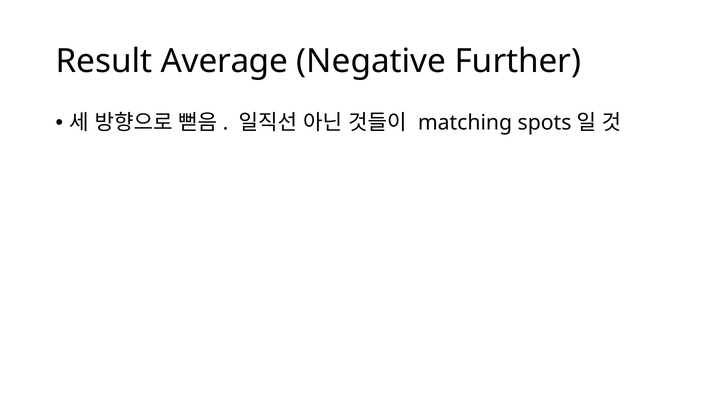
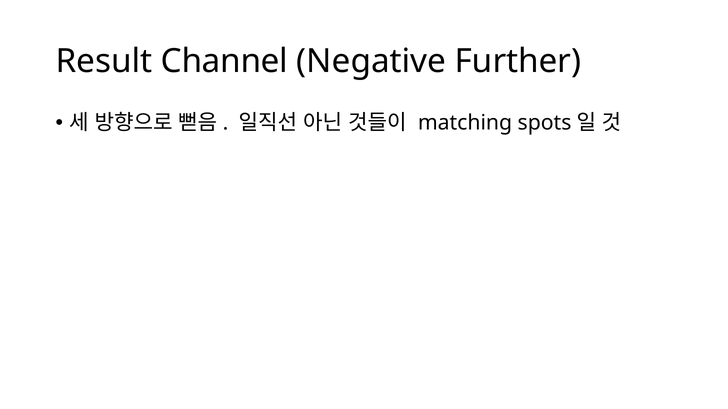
Average: Average -> Channel
